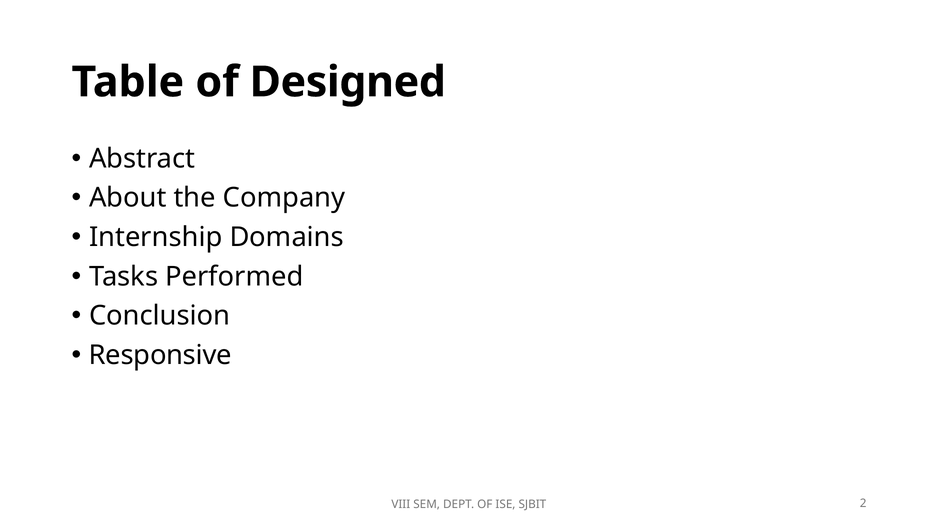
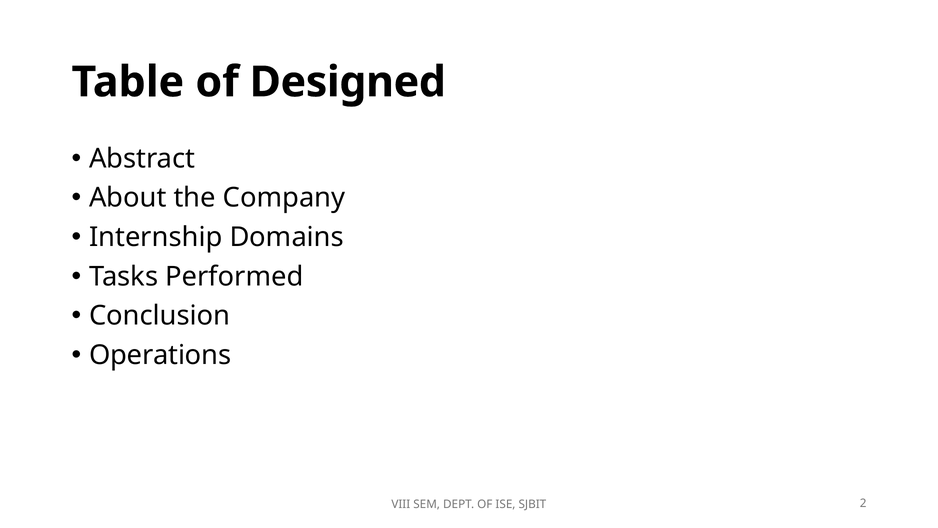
Responsive: Responsive -> Operations
